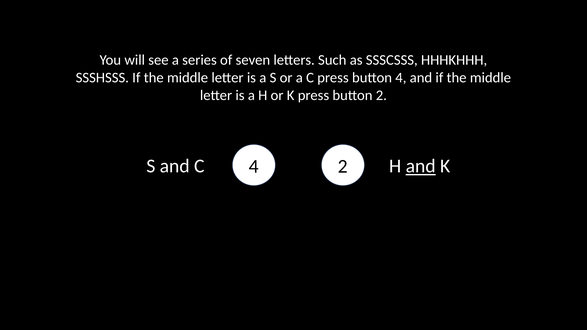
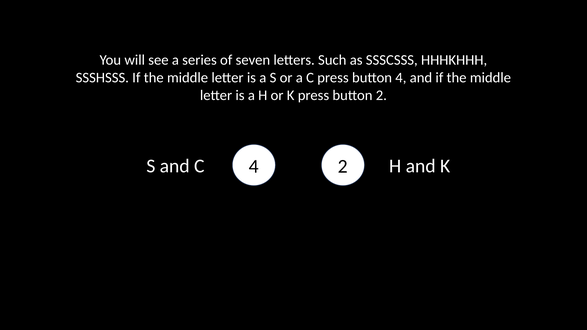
and at (421, 166) underline: present -> none
